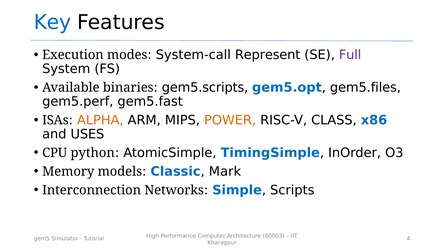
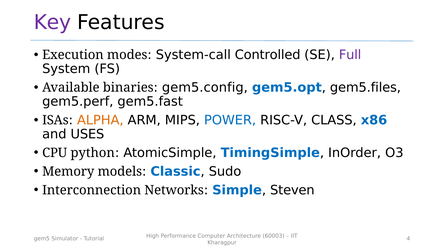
Key colour: blue -> purple
Represent: Represent -> Controlled
gem5.scripts: gem5.scripts -> gem5.config
POWER colour: orange -> blue
Mark: Mark -> Sudo
Scripts: Scripts -> Steven
